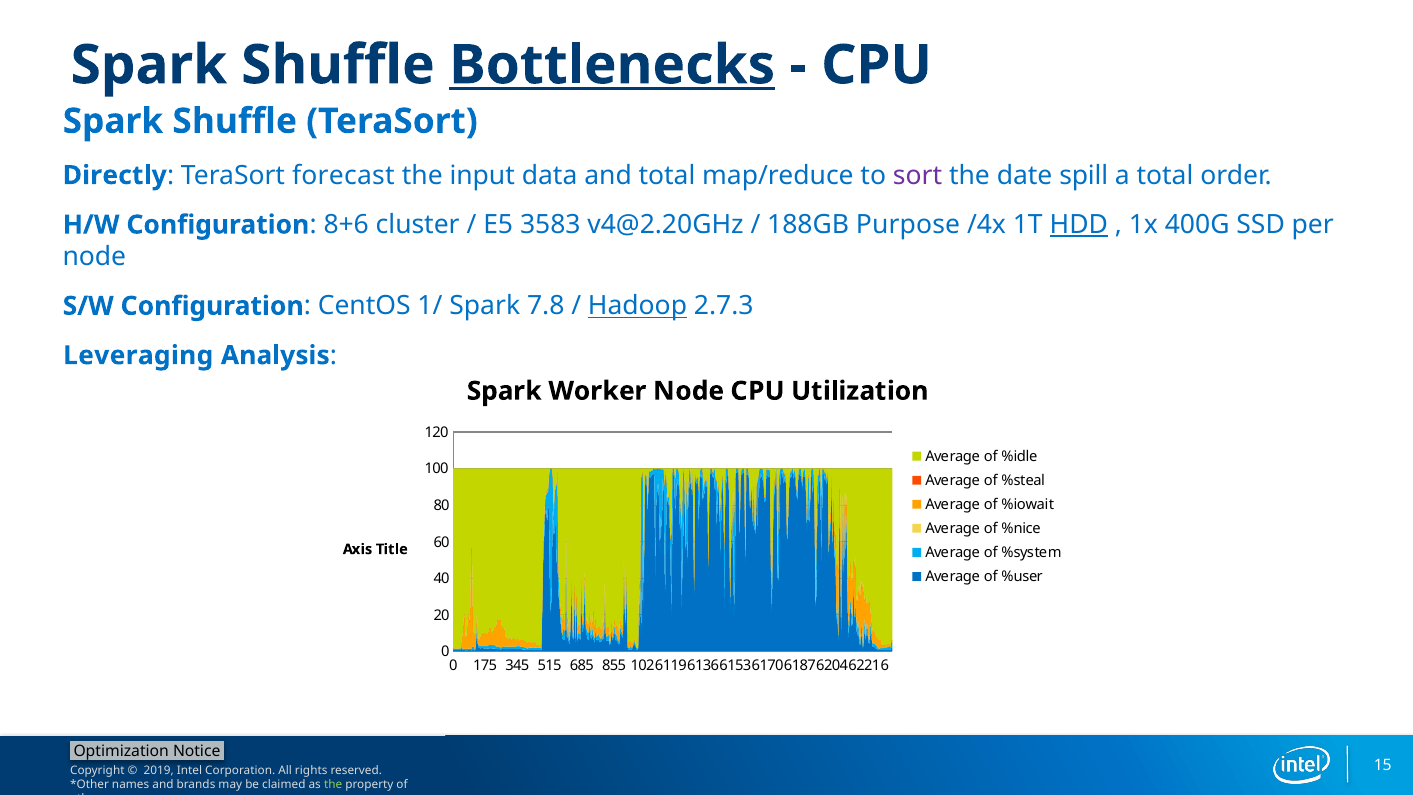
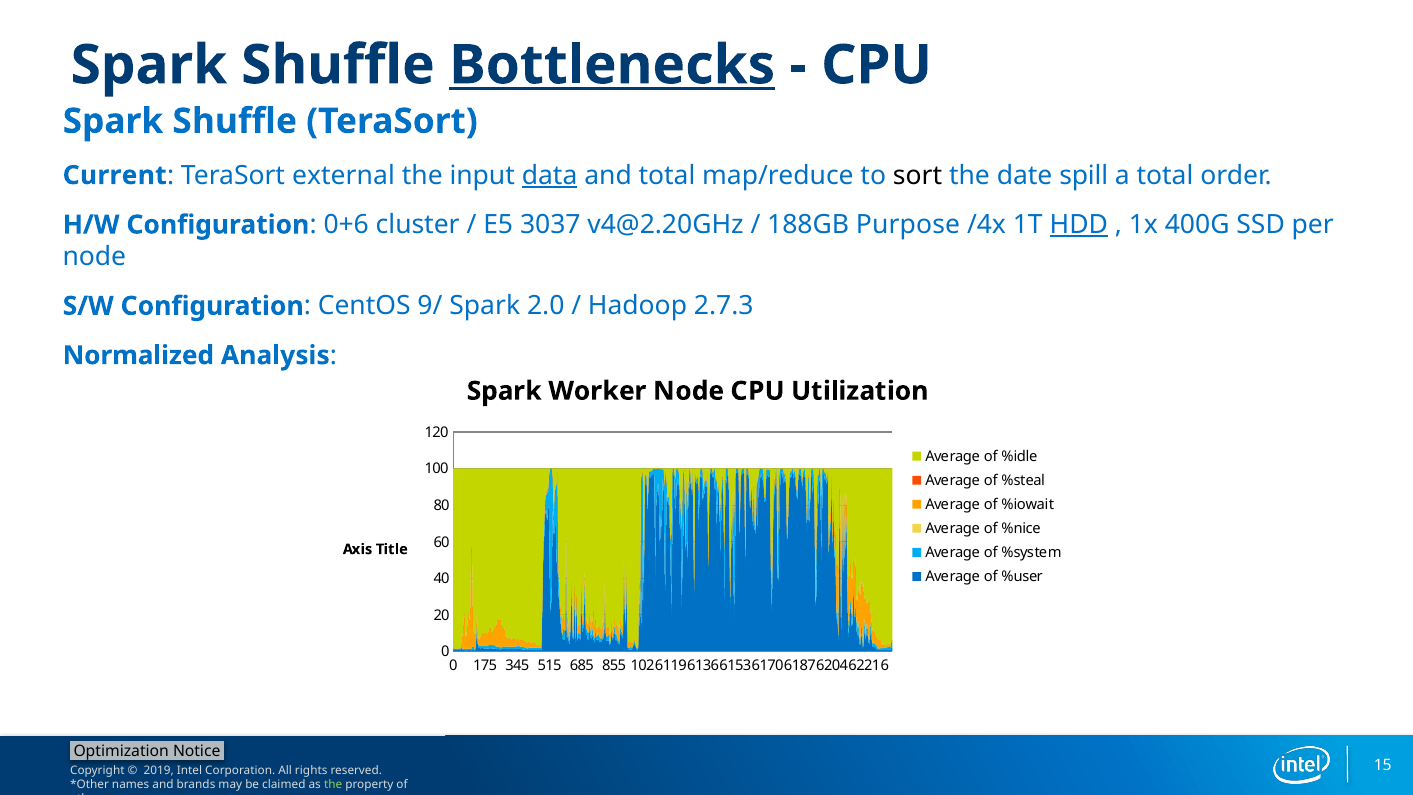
Directly: Directly -> Current
forecast: forecast -> external
data underline: none -> present
sort colour: purple -> black
8+6: 8+6 -> 0+6
3583: 3583 -> 3037
1/: 1/ -> 9/
7.8: 7.8 -> 2.0
Hadoop underline: present -> none
Leveraging: Leveraging -> Normalized
